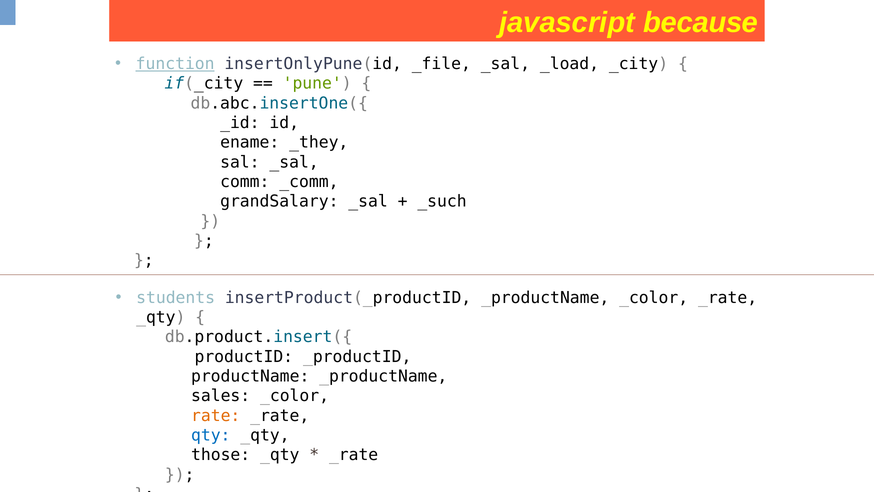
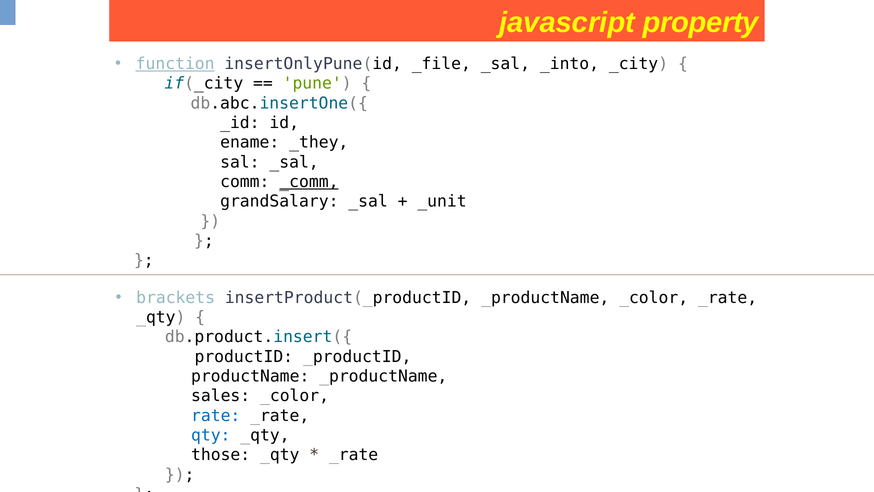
because: because -> property
_load: _load -> _into
_comm underline: none -> present
_such: _such -> _unit
students: students -> brackets
rate colour: orange -> blue
